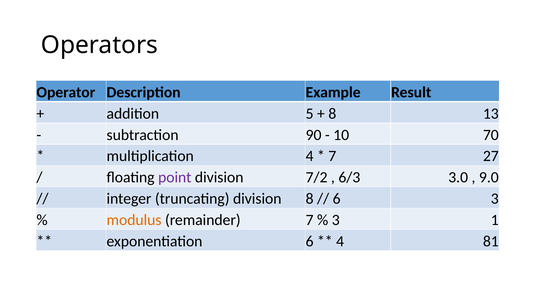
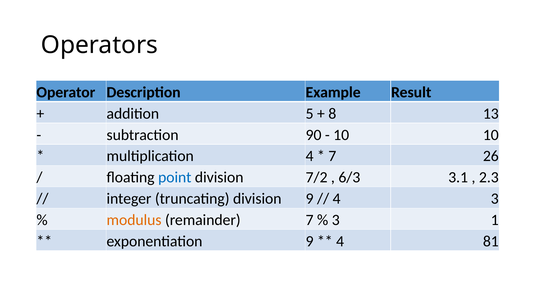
10 70: 70 -> 10
27: 27 -> 26
point colour: purple -> blue
3.0: 3.0 -> 3.1
9.0: 9.0 -> 2.3
division 8: 8 -> 9
6 at (337, 198): 6 -> 4
exponentiation 6: 6 -> 9
